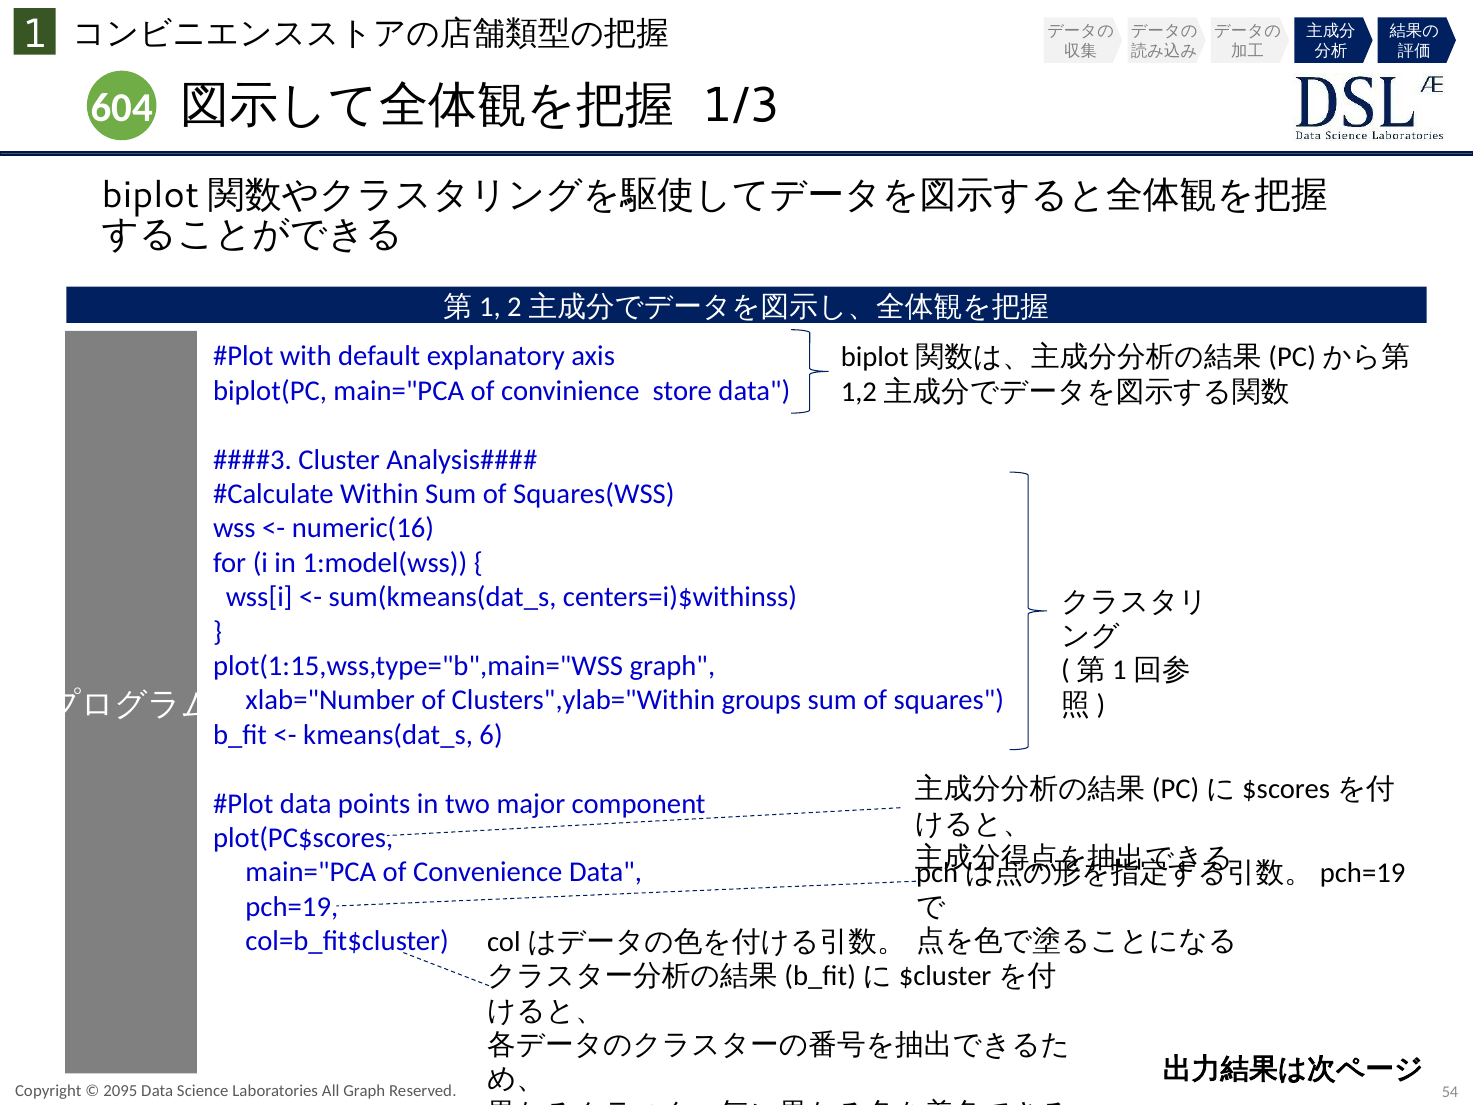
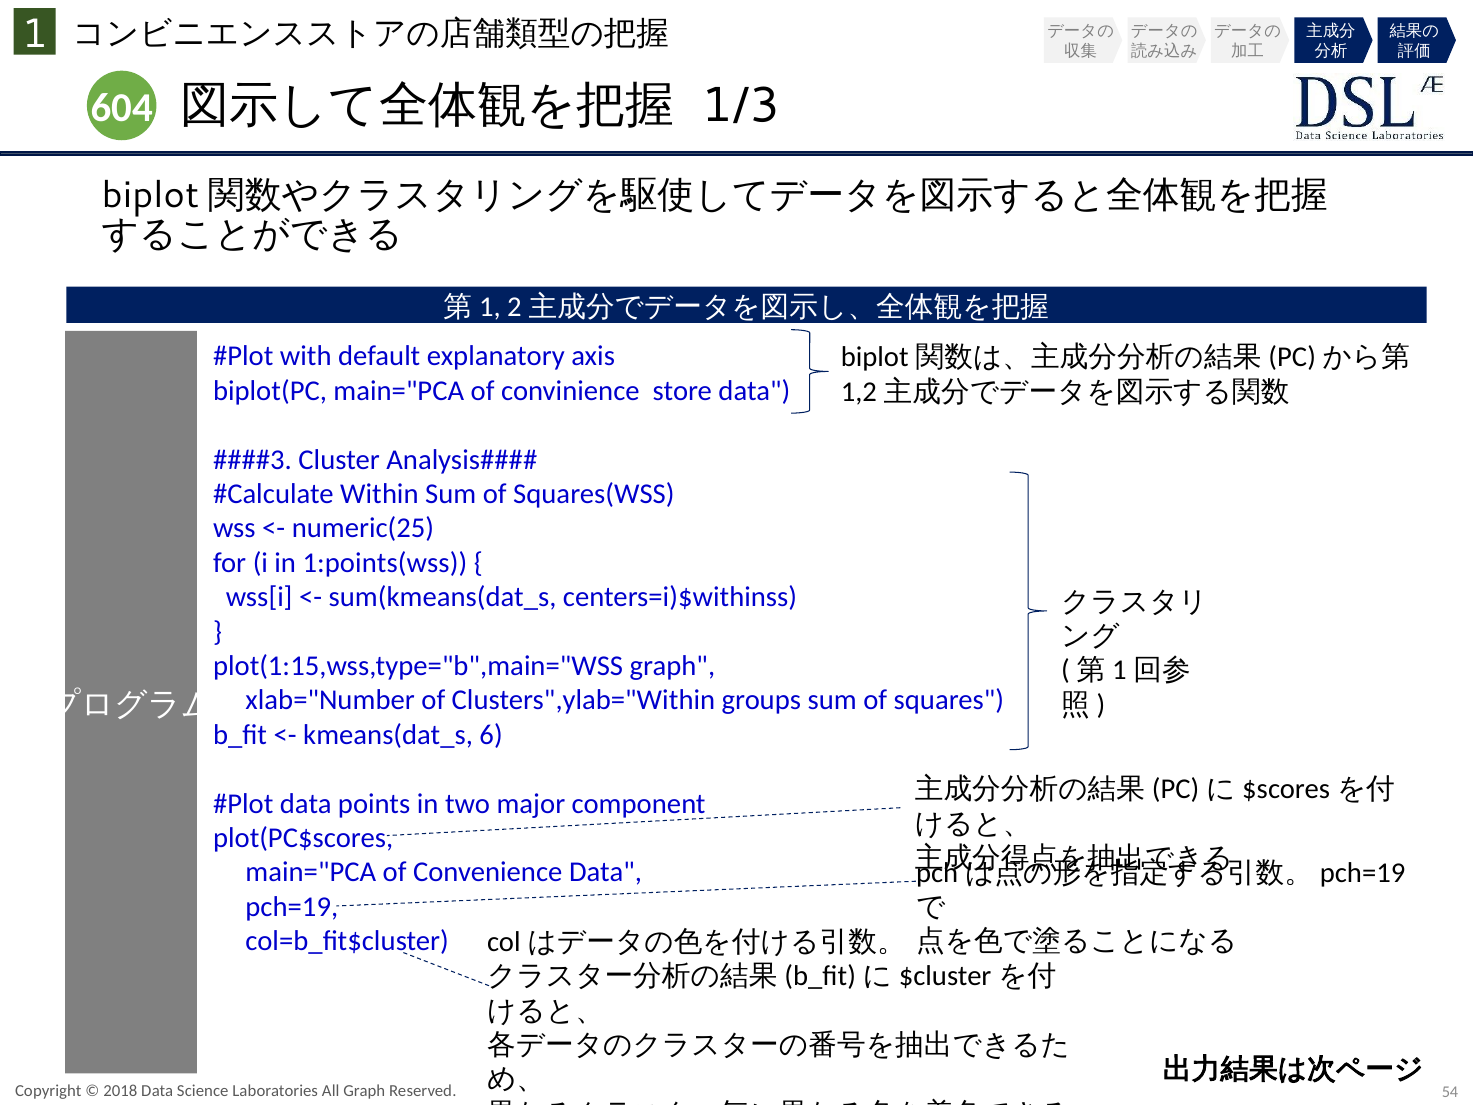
numeric(16: numeric(16 -> numeric(25
1:model(wss: 1:model(wss -> 1:points(wss
2095: 2095 -> 2018
